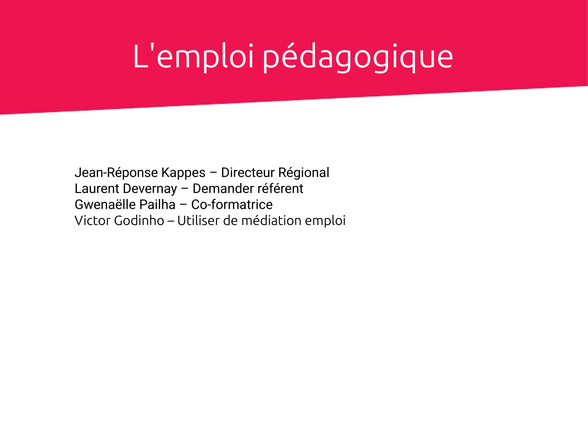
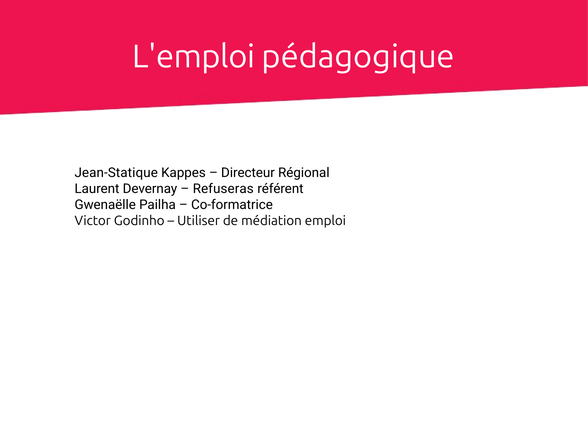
Jean-Réponse: Jean-Réponse -> Jean-Statique
Demander: Demander -> Refuseras
